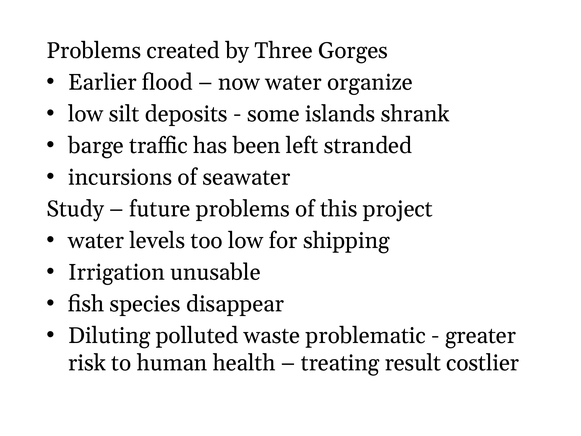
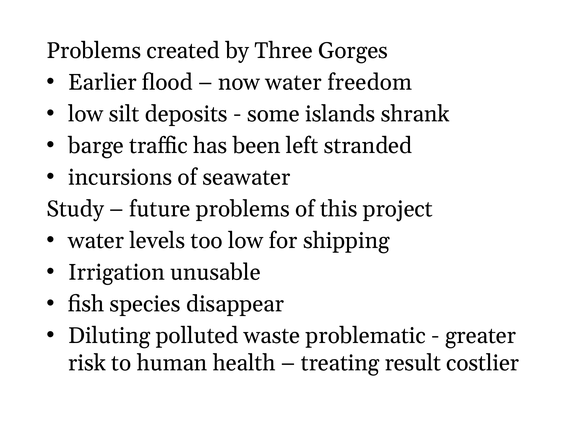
organize: organize -> freedom
